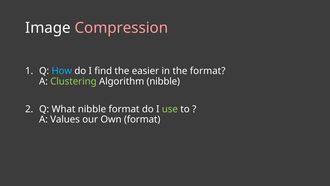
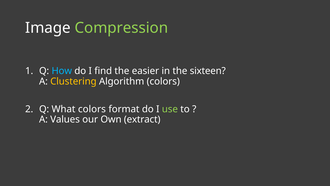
Compression colour: pink -> light green
the format: format -> sixteen
Clustering colour: light green -> yellow
Algorithm nibble: nibble -> colors
What nibble: nibble -> colors
Own format: format -> extract
